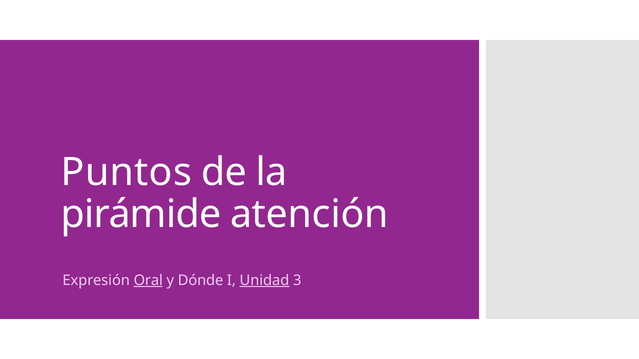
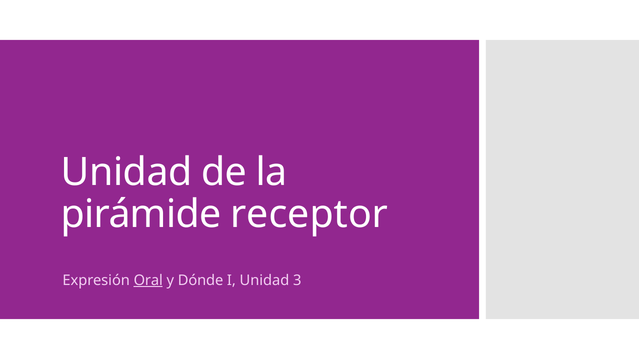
Puntos at (126, 172): Puntos -> Unidad
atención: atención -> receptor
Unidad at (264, 281) underline: present -> none
